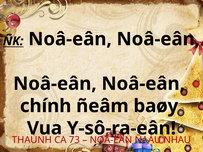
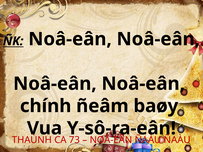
NHAU at (177, 140): NHAU -> ÑAÀU
